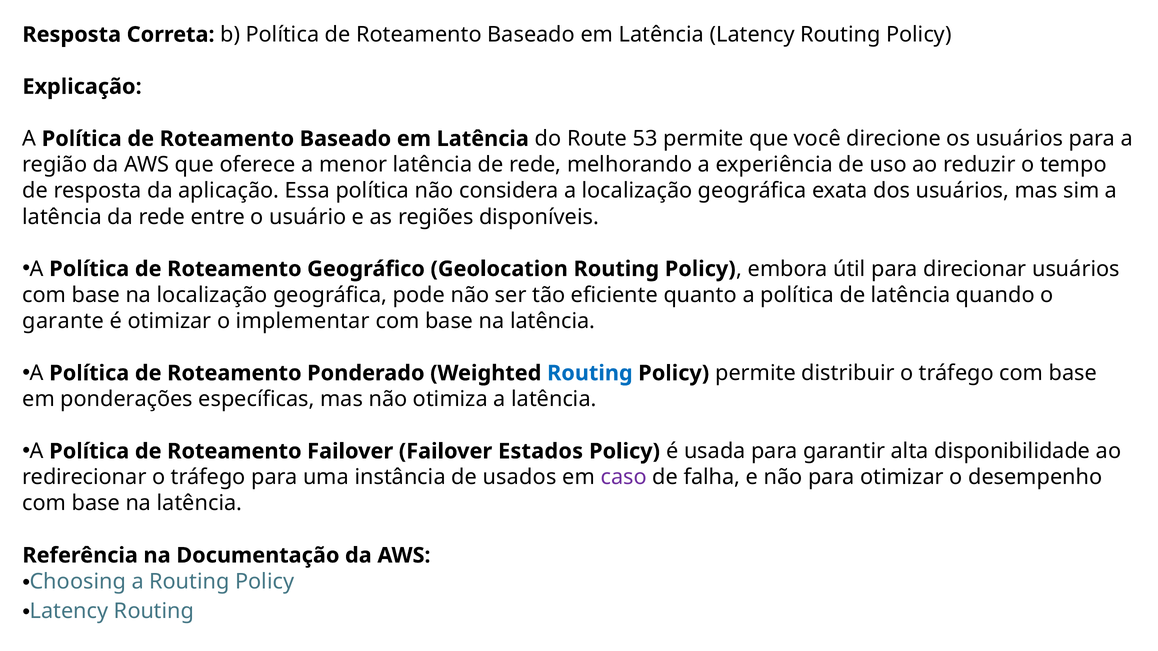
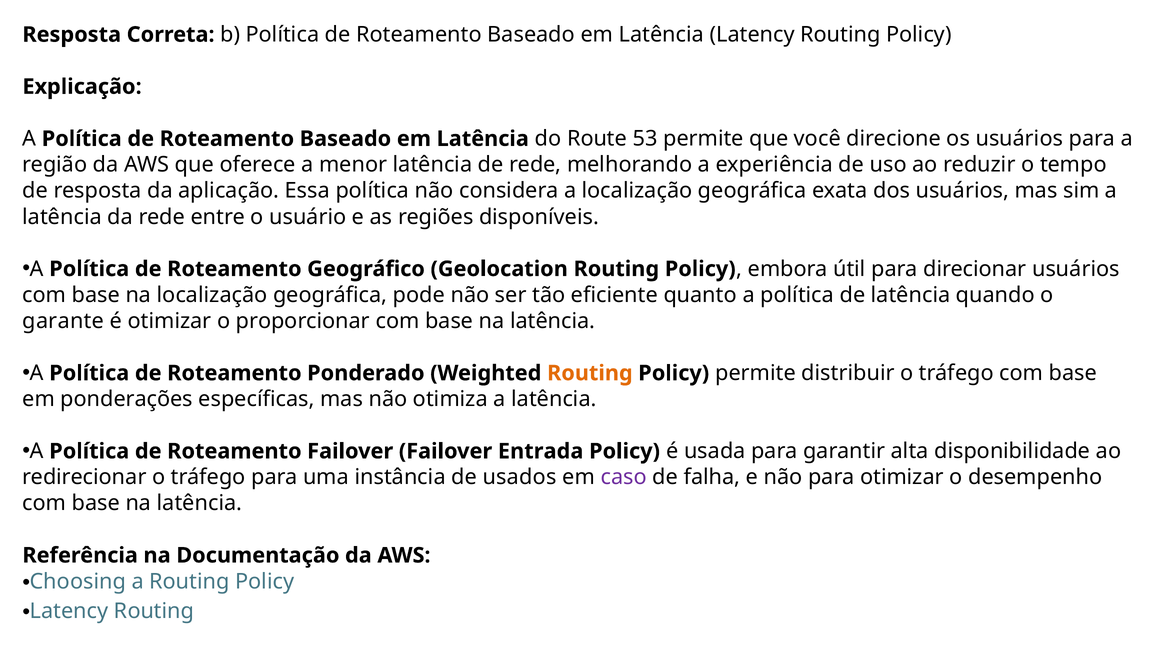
implementar: implementar -> proporcionar
Routing at (590, 373) colour: blue -> orange
Estados: Estados -> Entrada
